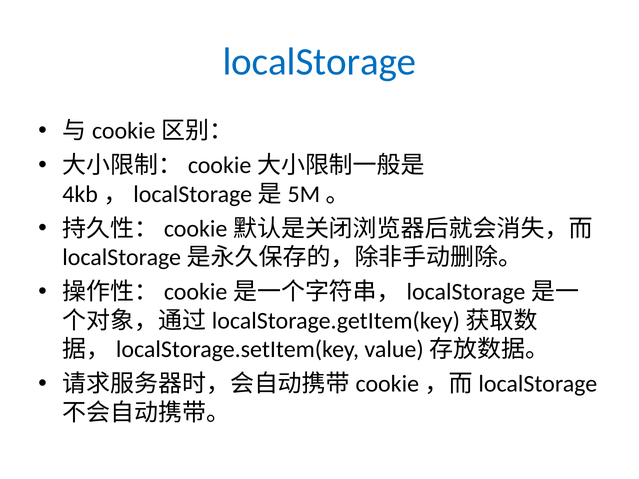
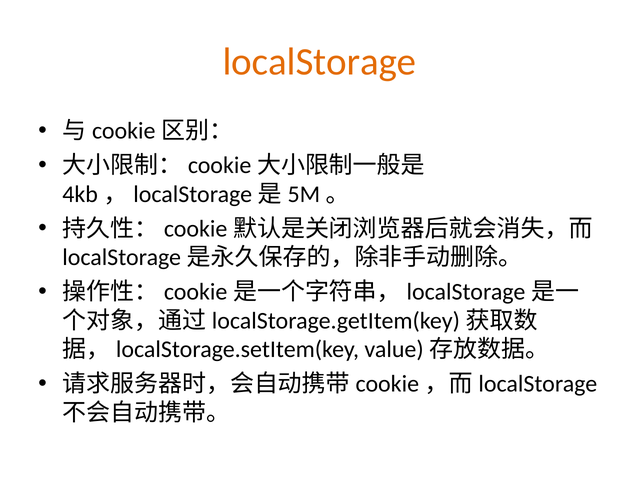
localStorage colour: blue -> orange
